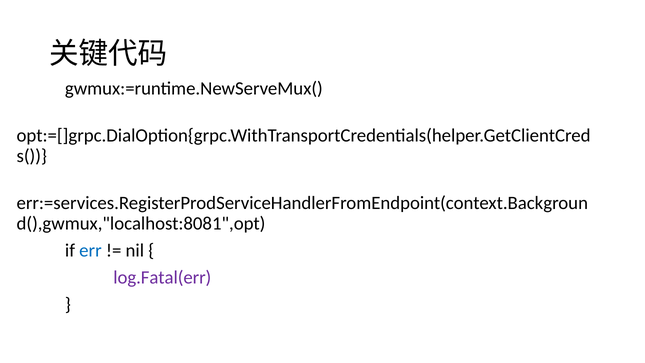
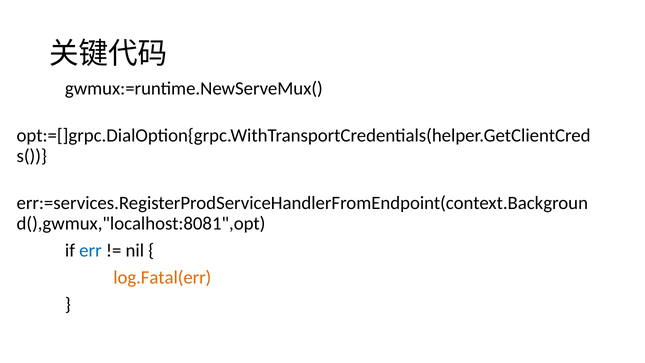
log.Fatal(err colour: purple -> orange
